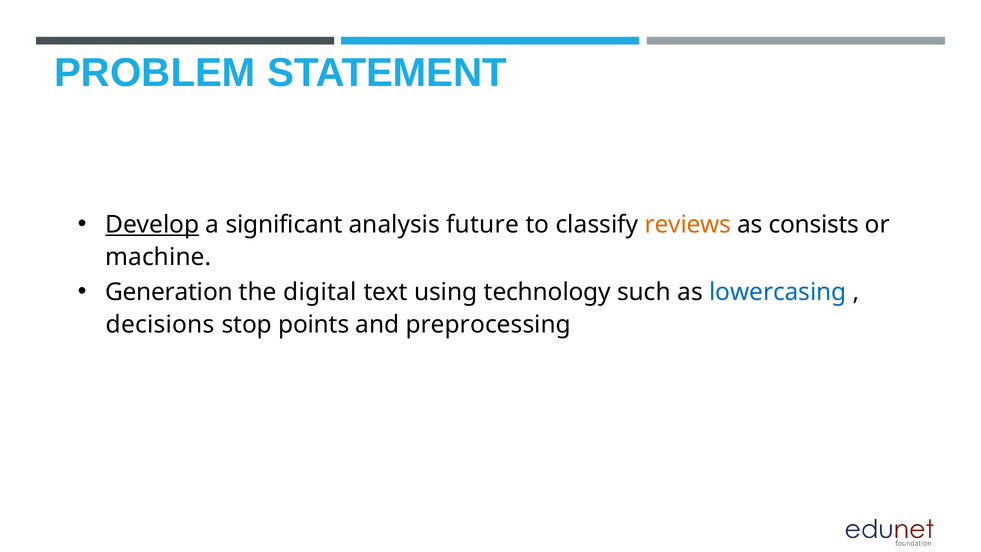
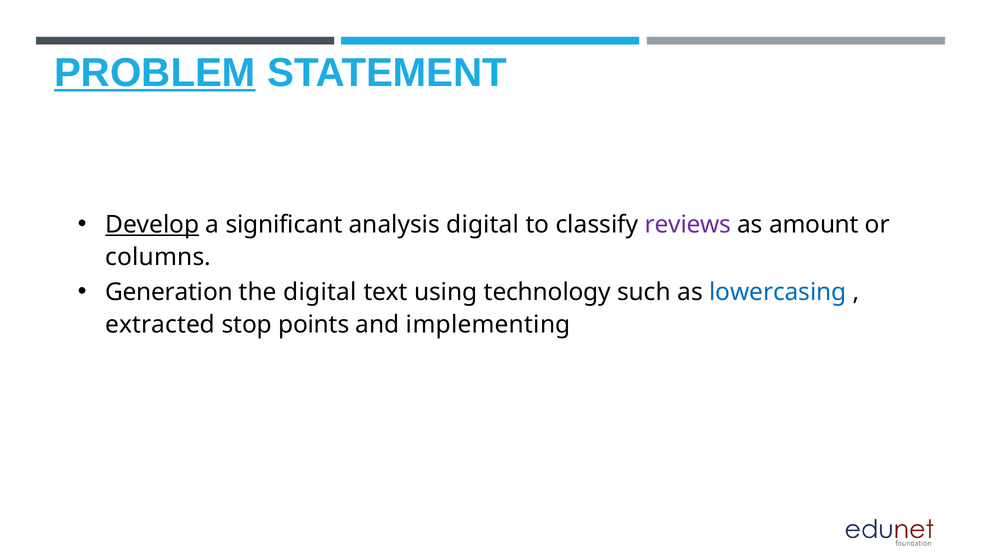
PROBLEM underline: none -> present
analysis future: future -> digital
reviews colour: orange -> purple
consists: consists -> amount
machine: machine -> columns
decisions: decisions -> extracted
preprocessing: preprocessing -> implementing
